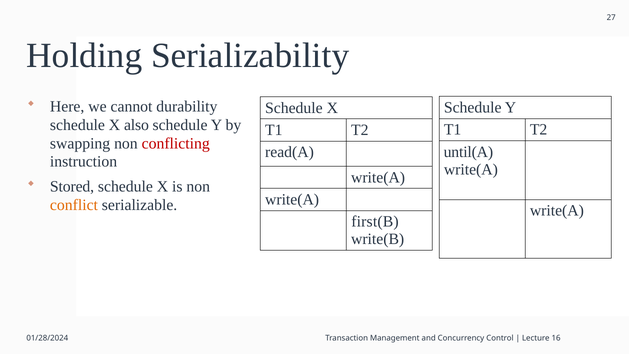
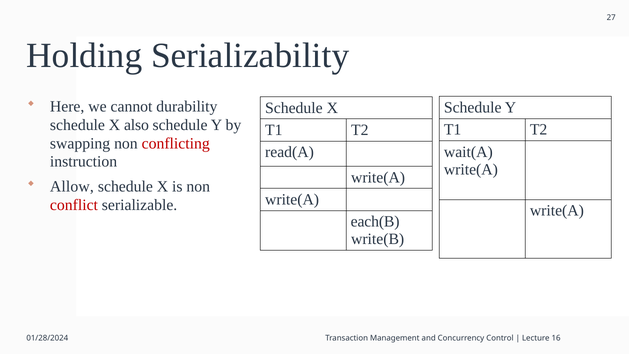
until(A: until(A -> wait(A
Stored: Stored -> Allow
conflict colour: orange -> red
first(B: first(B -> each(B
